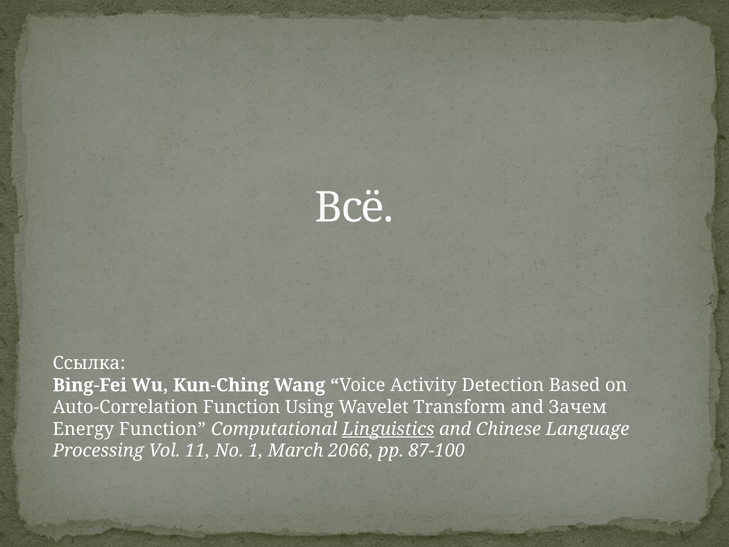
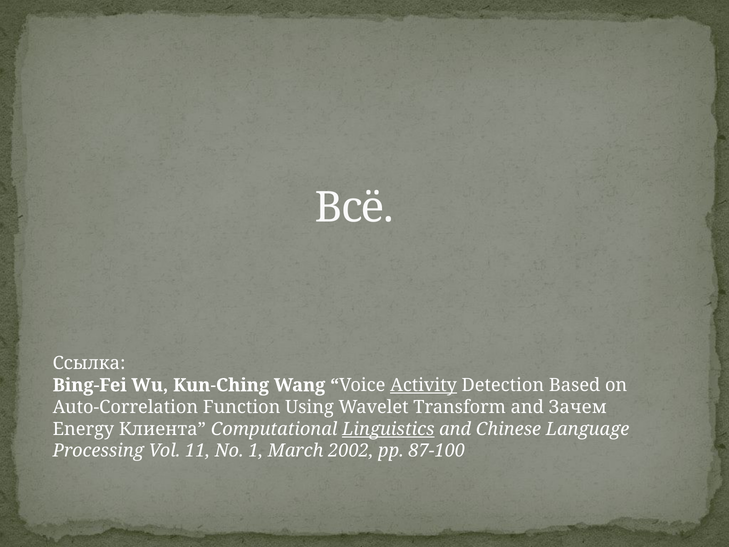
Activity underline: none -> present
Energy Function: Function -> Клиента
2066: 2066 -> 2002
